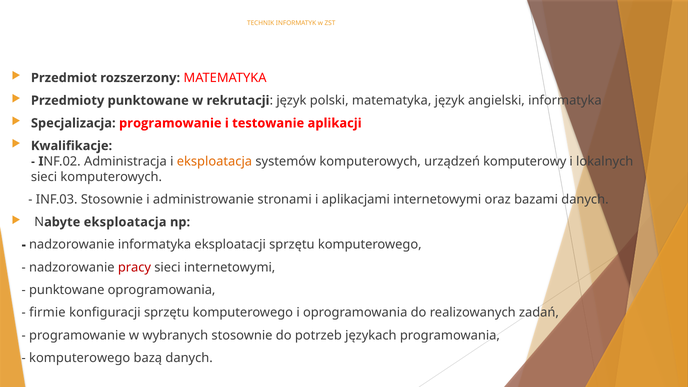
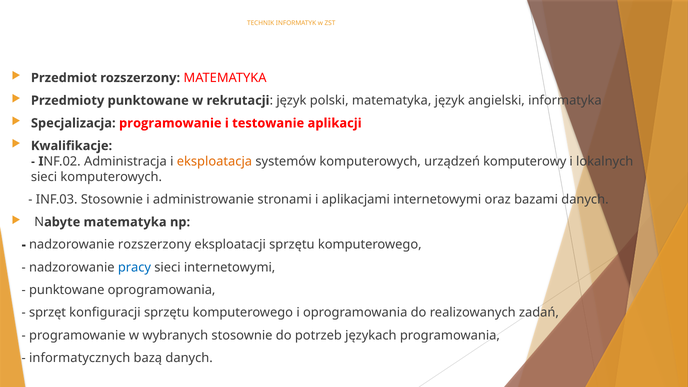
eksploatacja at (125, 222): eksploatacja -> matematyka
nadzorowanie informatyka: informatyka -> rozszerzony
pracy colour: red -> blue
firmie: firmie -> sprzęt
komputerowego at (80, 358): komputerowego -> informatycznych
